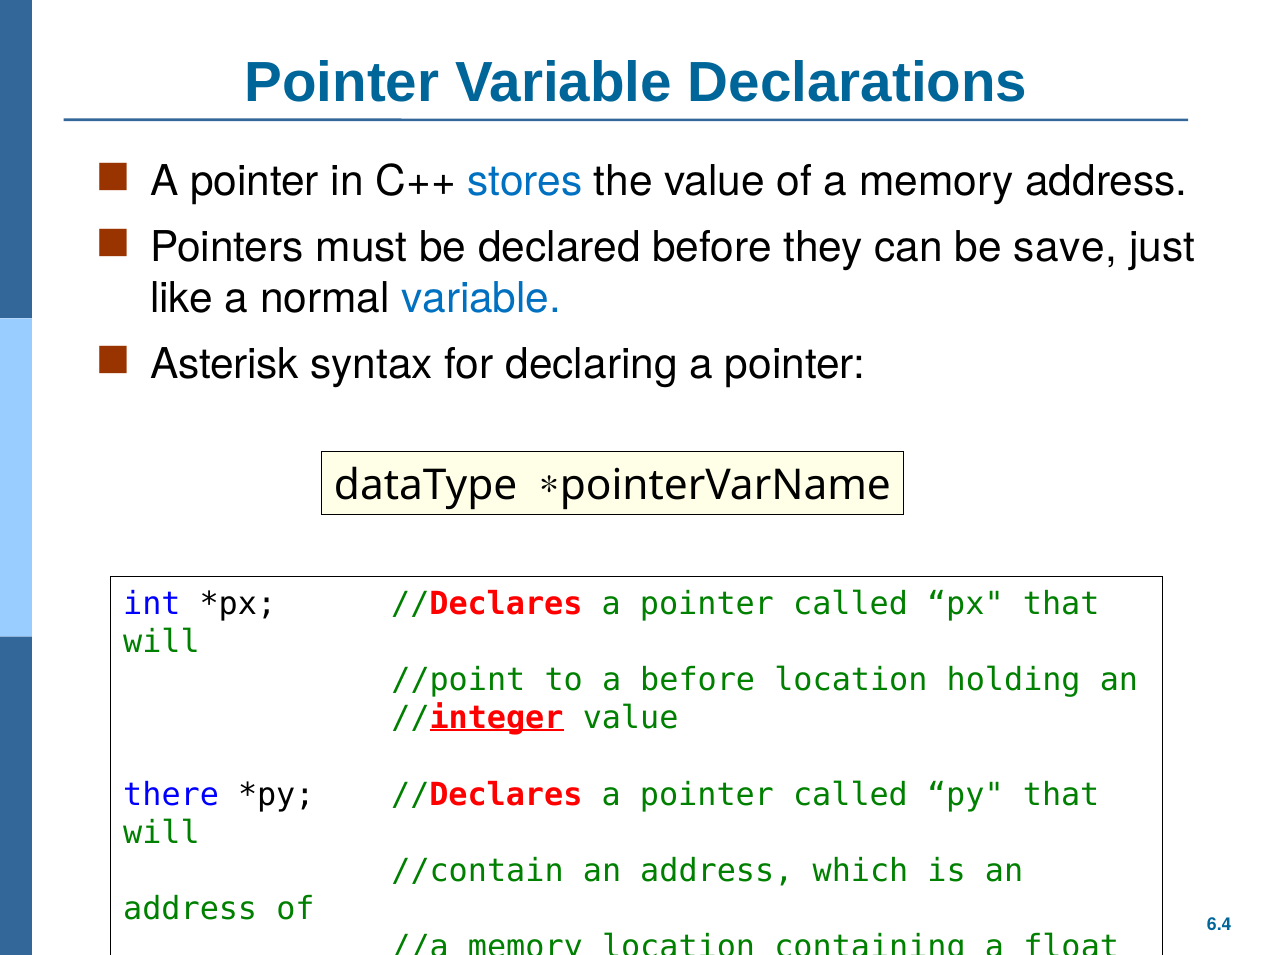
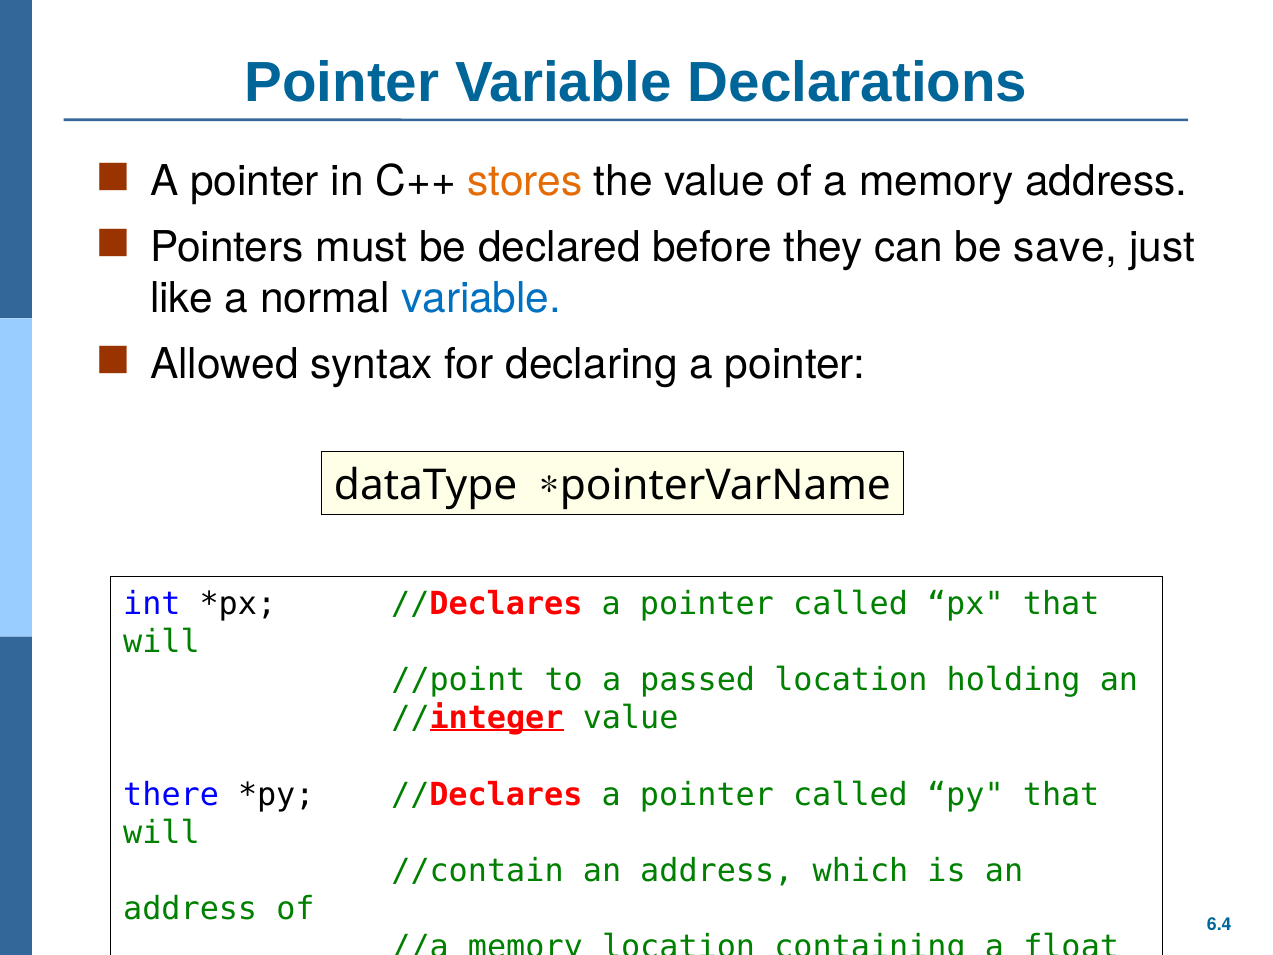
stores colour: blue -> orange
Asterisk: Asterisk -> Allowed
a before: before -> passed
